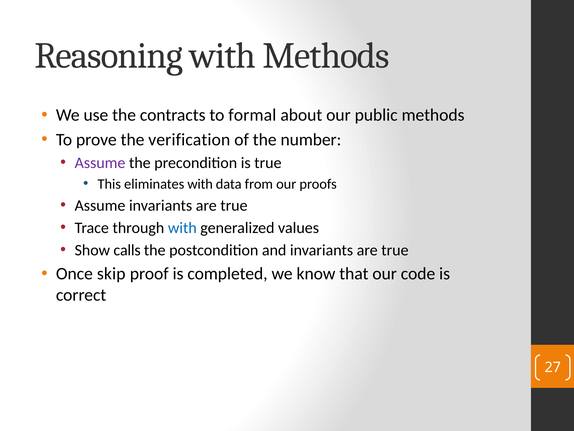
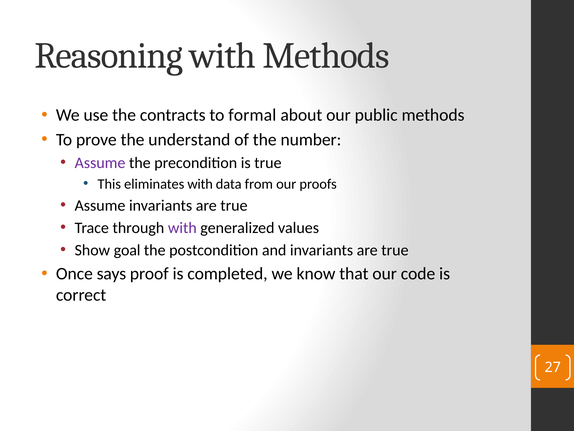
verification: verification -> understand
with at (182, 228) colour: blue -> purple
calls: calls -> goal
skip: skip -> says
